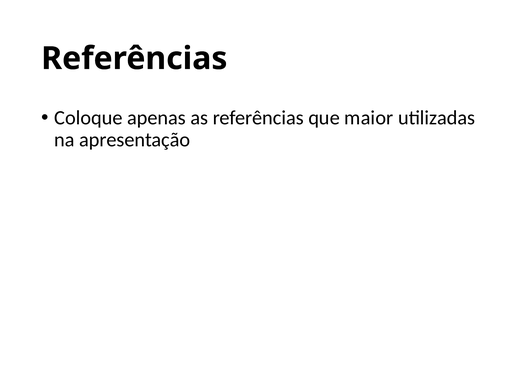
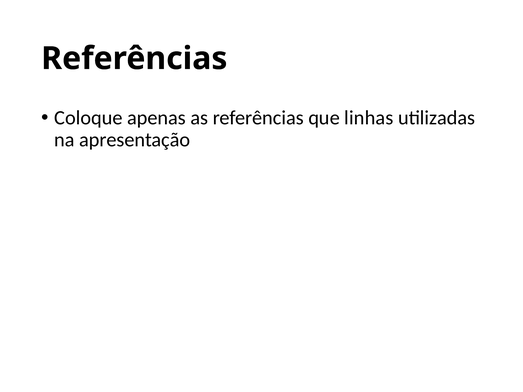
maior: maior -> linhas
